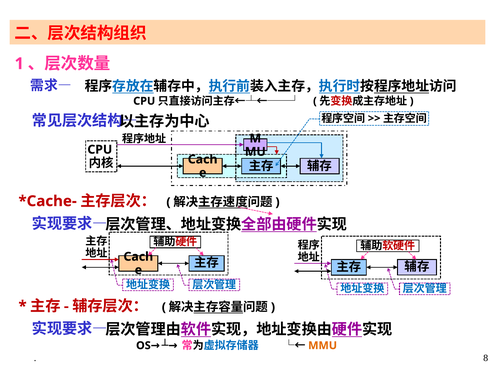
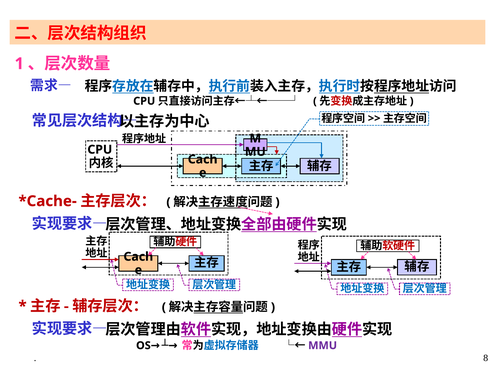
MMU colour: orange -> purple
